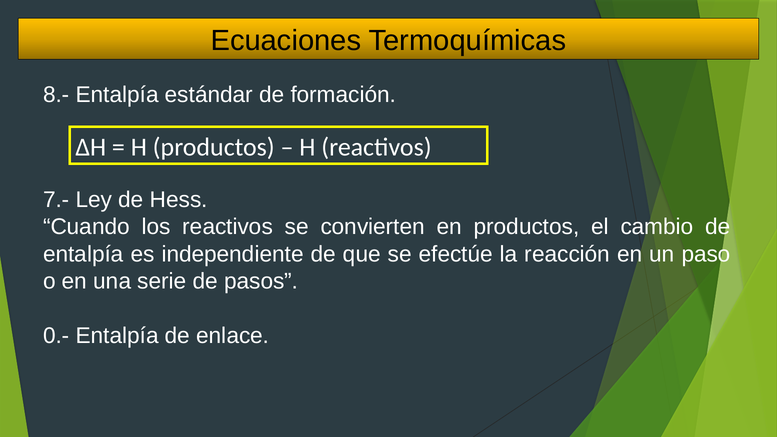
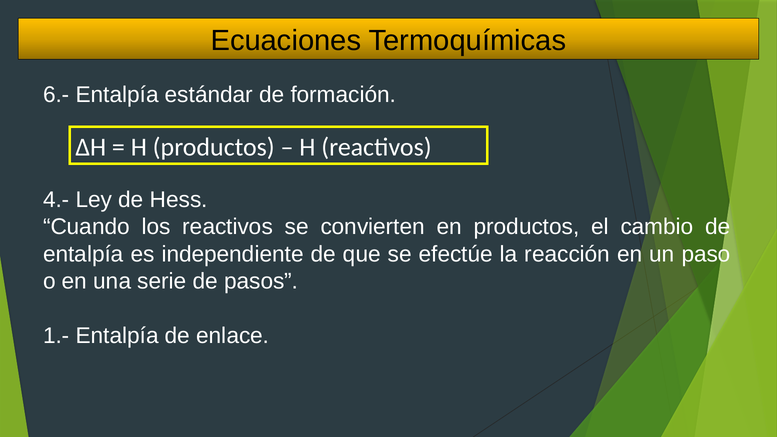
8.-: 8.- -> 6.-
7.-: 7.- -> 4.-
0.-: 0.- -> 1.-
